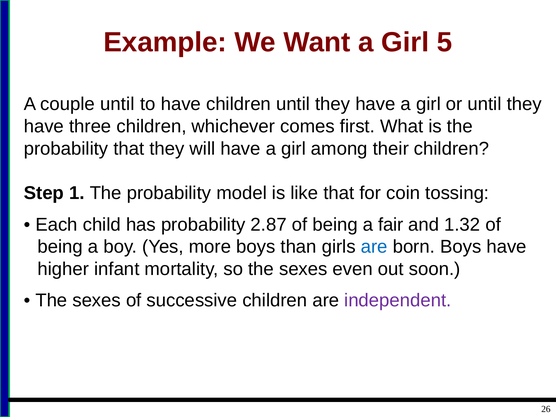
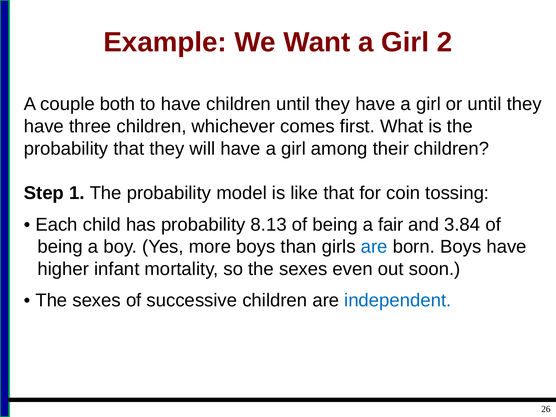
5: 5 -> 2
couple until: until -> both
2.87: 2.87 -> 8.13
1.32: 1.32 -> 3.84
independent colour: purple -> blue
